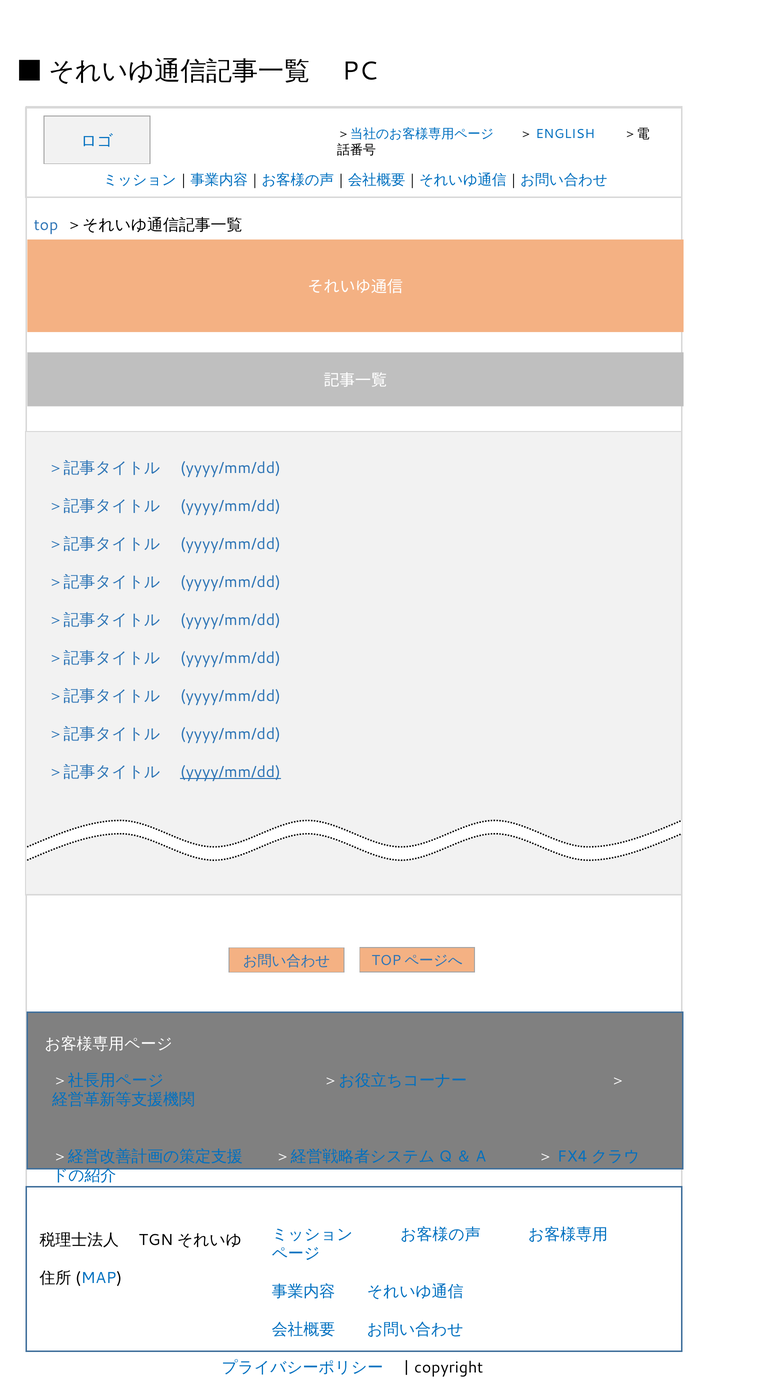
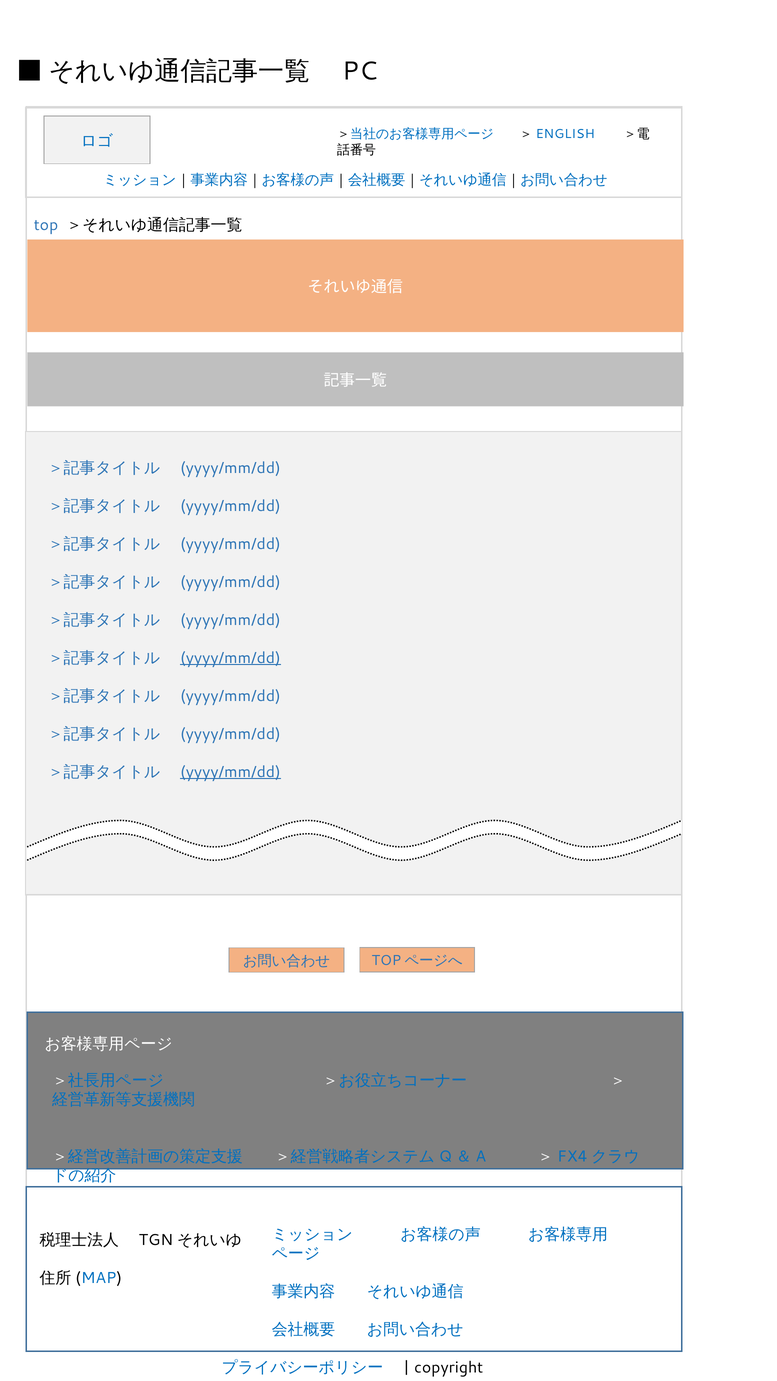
yyyy/mm/dd at (230, 658) underline: none -> present
